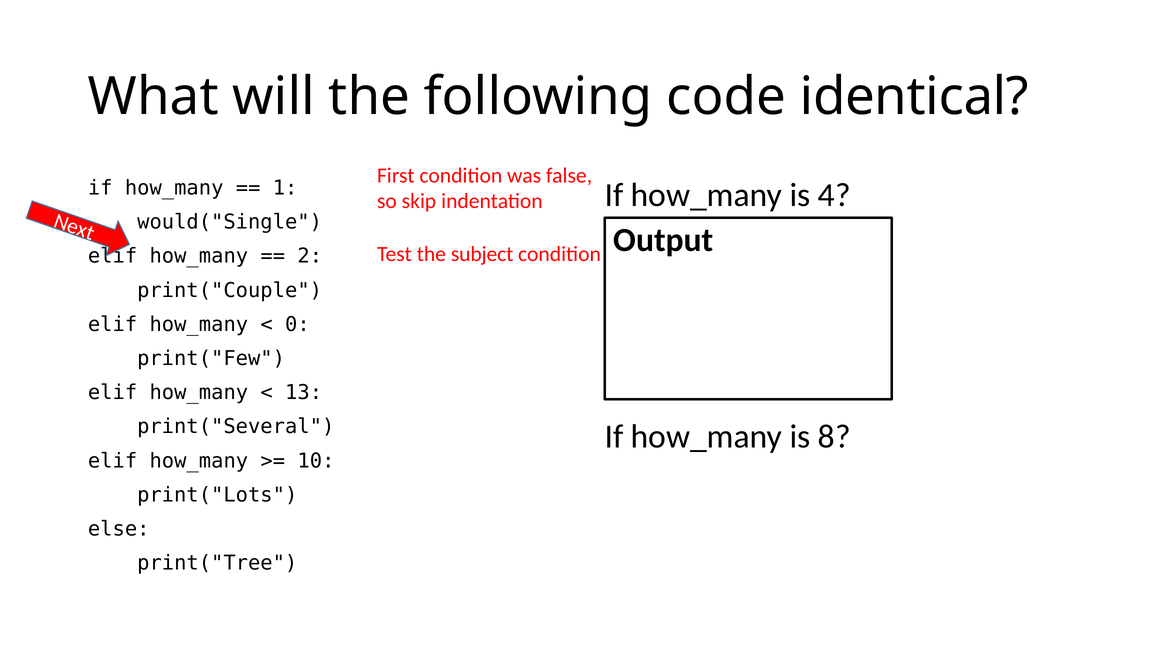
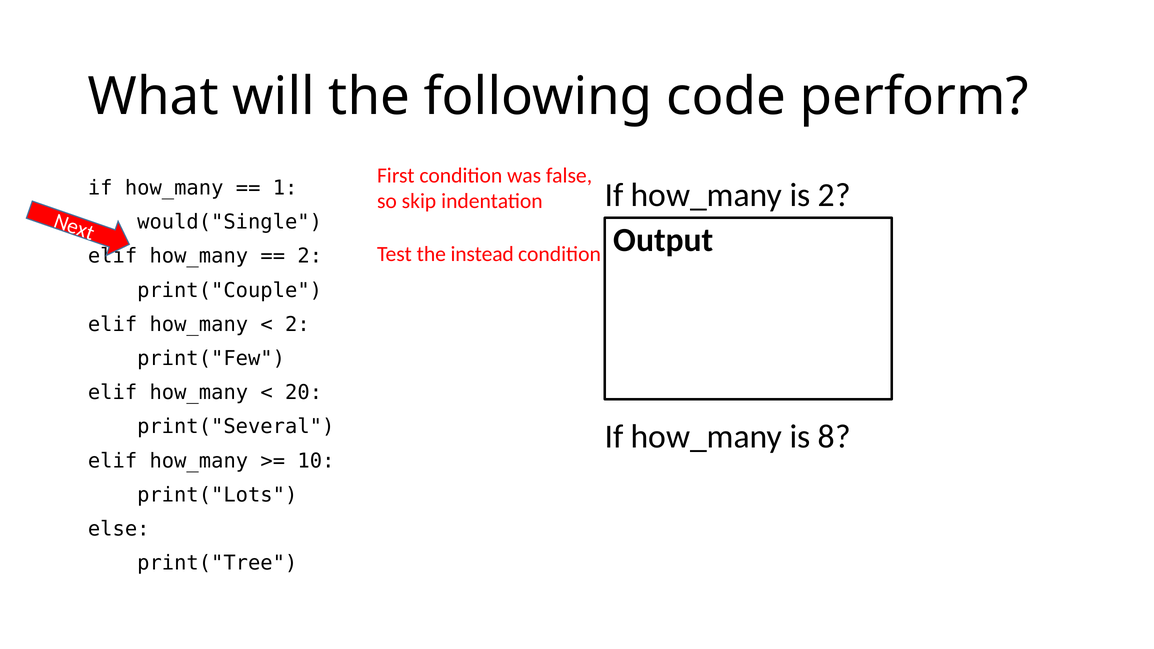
identical: identical -> perform
is 4: 4 -> 2
subject: subject -> instead
0 at (297, 324): 0 -> 2
13: 13 -> 20
